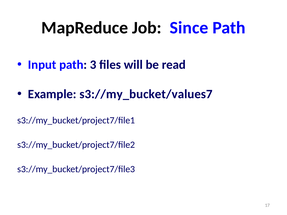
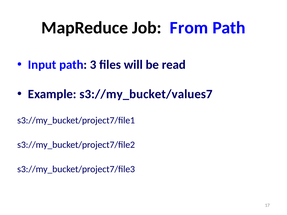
Since: Since -> From
